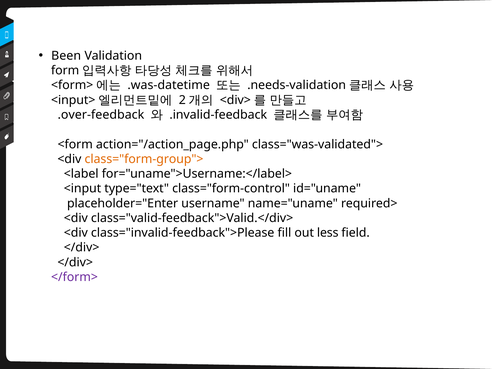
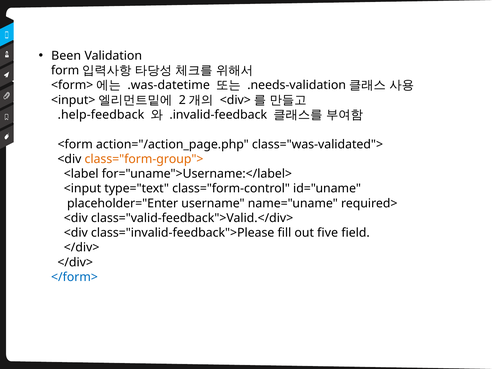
.over-feedback: .over-feedback -> .help-feedback
less: less -> five
</form> colour: purple -> blue
